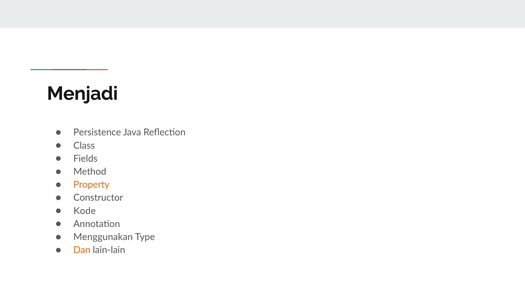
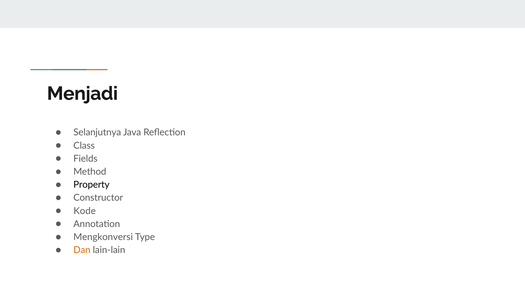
Persistence: Persistence -> Selanjutnya
Property colour: orange -> black
Menggunakan: Menggunakan -> Mengkonversi
